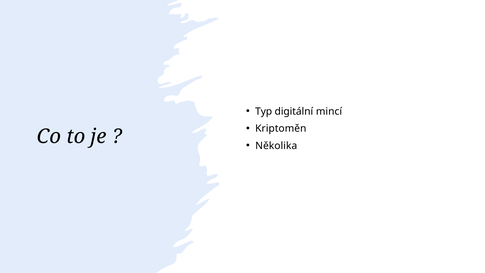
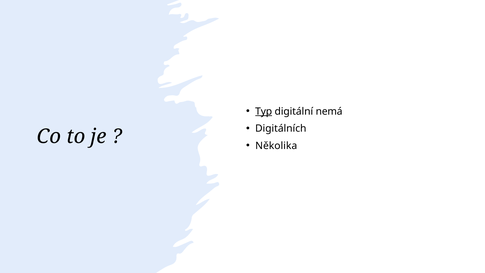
Typ underline: none -> present
mincí: mincí -> nemá
Kriptoměn: Kriptoměn -> Digitálních
